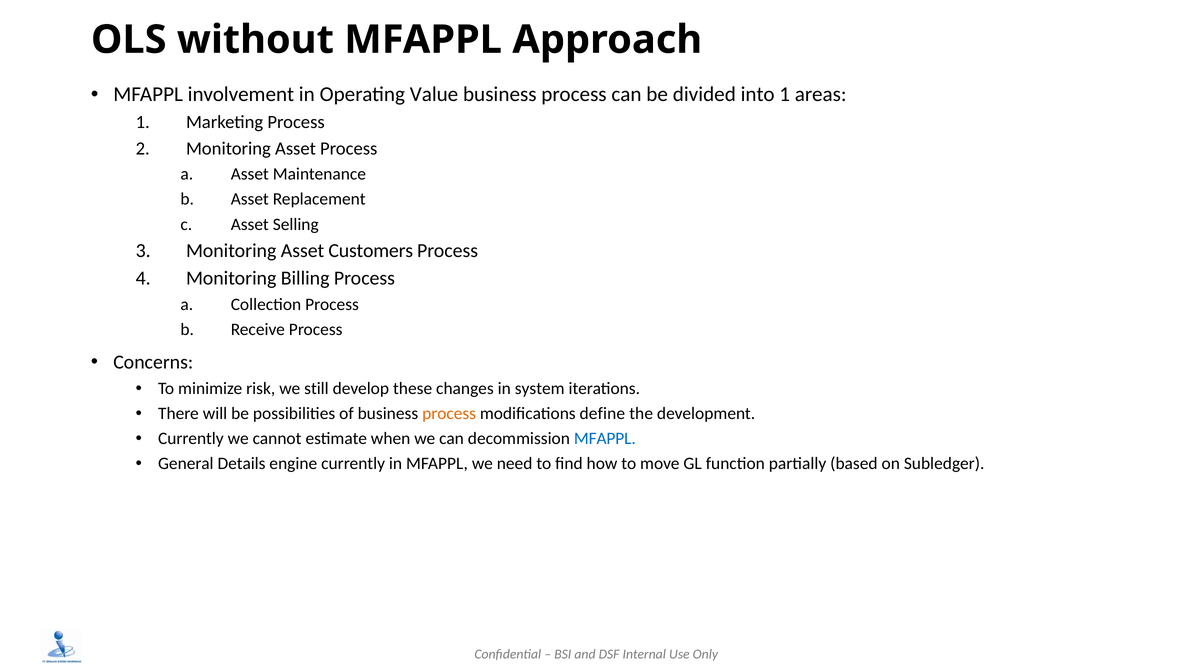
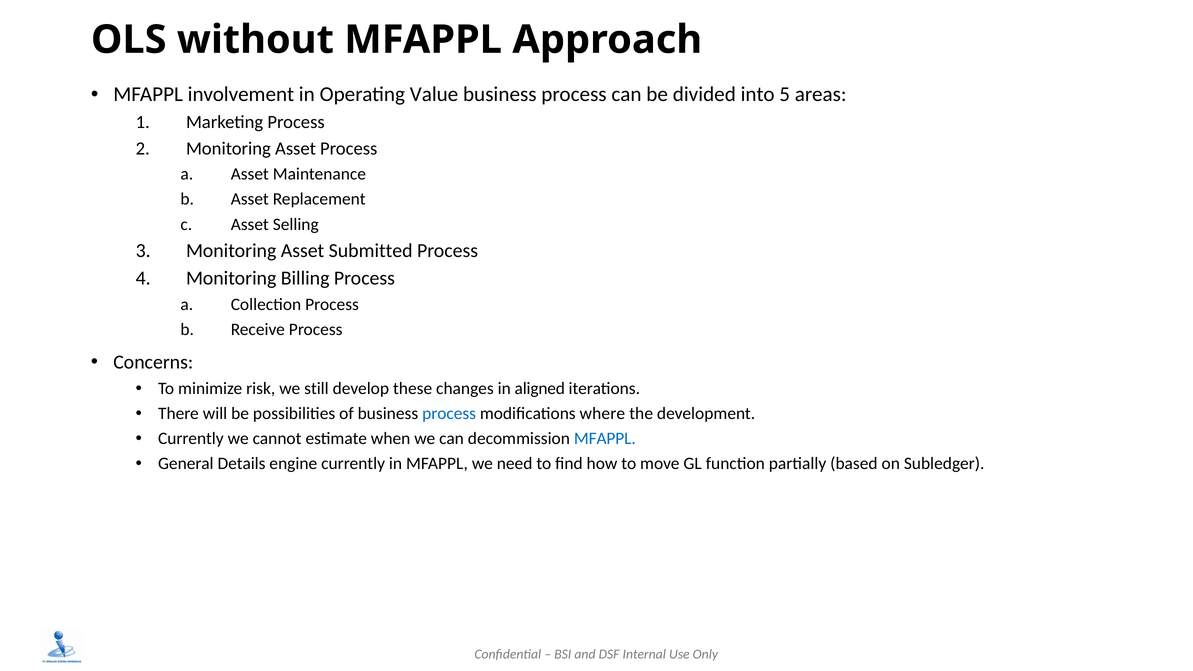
into 1: 1 -> 5
Customers: Customers -> Submitted
system: system -> aligned
process at (449, 414) colour: orange -> blue
define: define -> where
